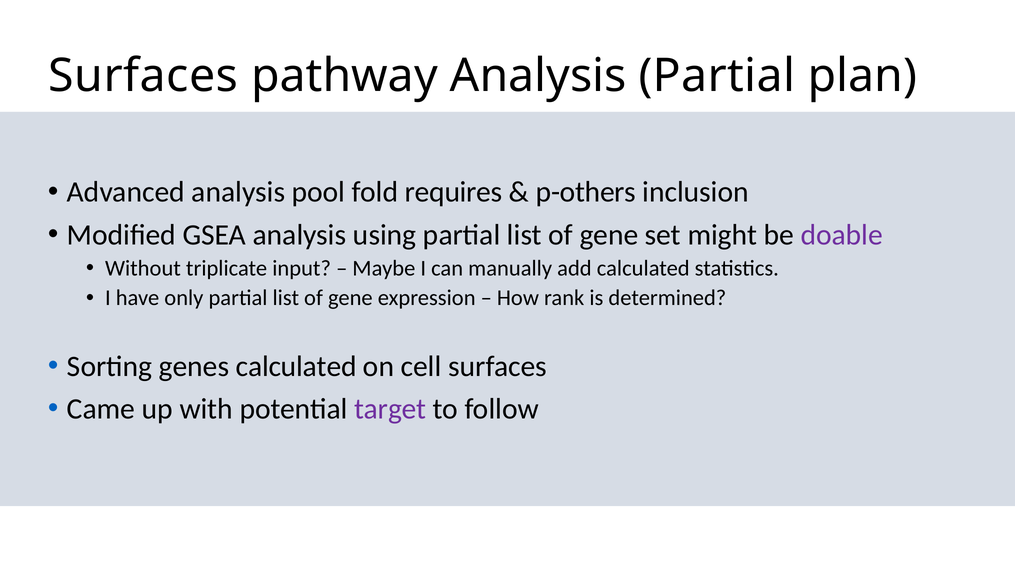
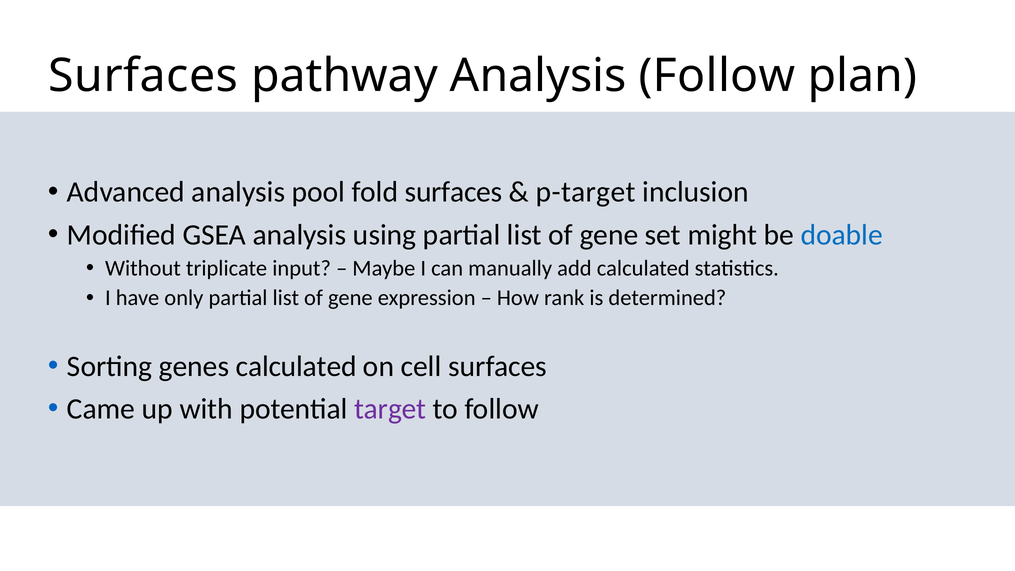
Analysis Partial: Partial -> Follow
fold requires: requires -> surfaces
p-others: p-others -> p-target
doable colour: purple -> blue
